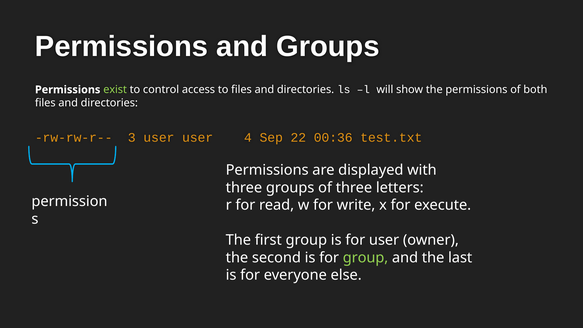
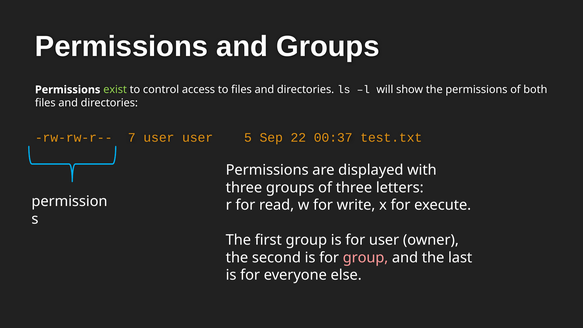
3: 3 -> 7
4: 4 -> 5
00:36: 00:36 -> 00:37
group at (366, 258) colour: light green -> pink
